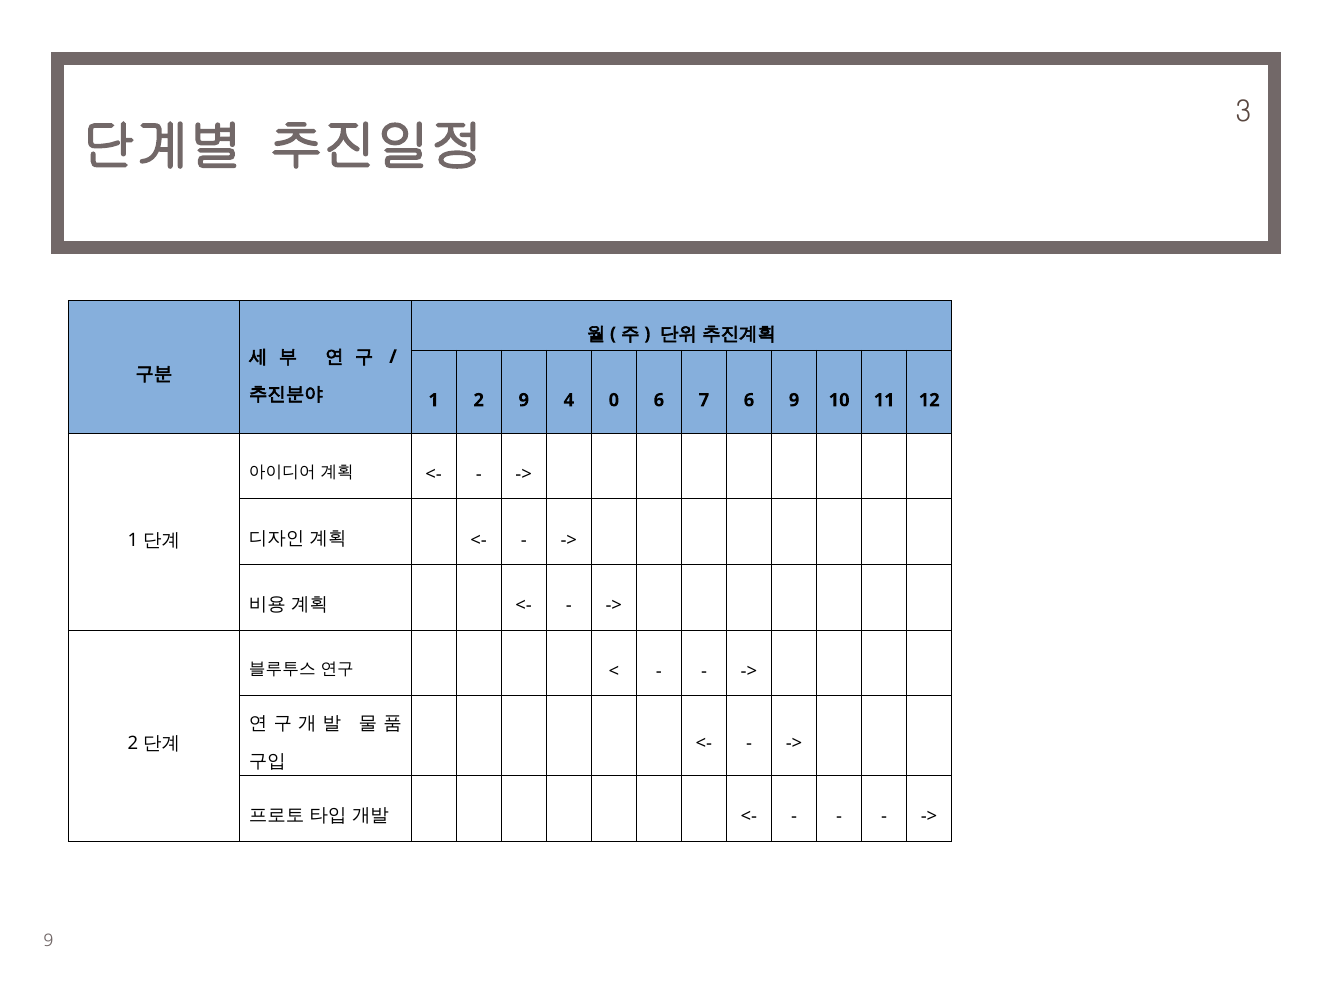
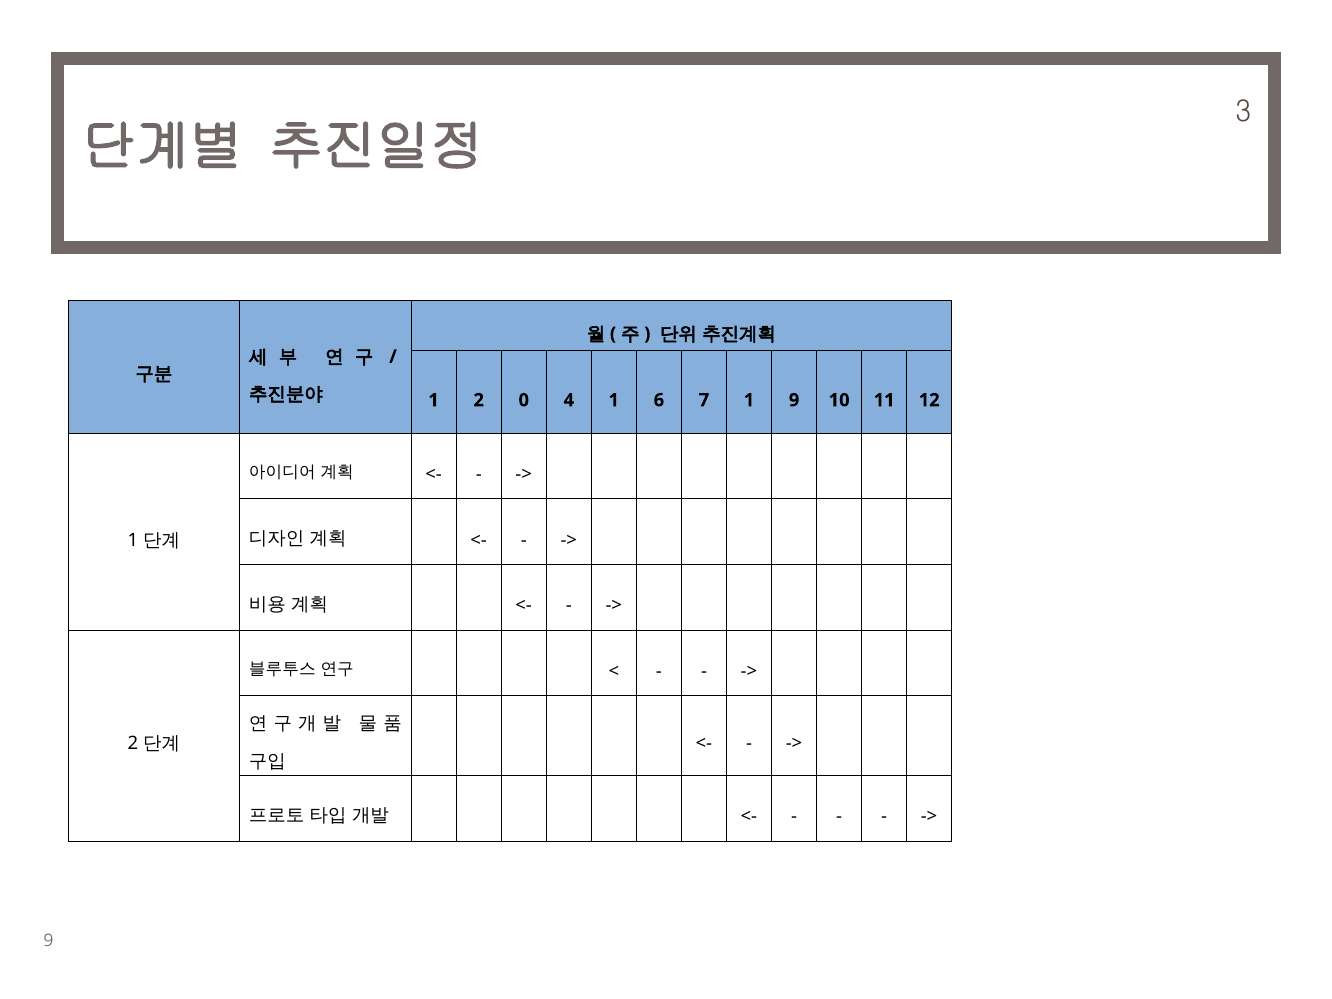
2 9: 9 -> 0
4 0: 0 -> 1
7 6: 6 -> 1
